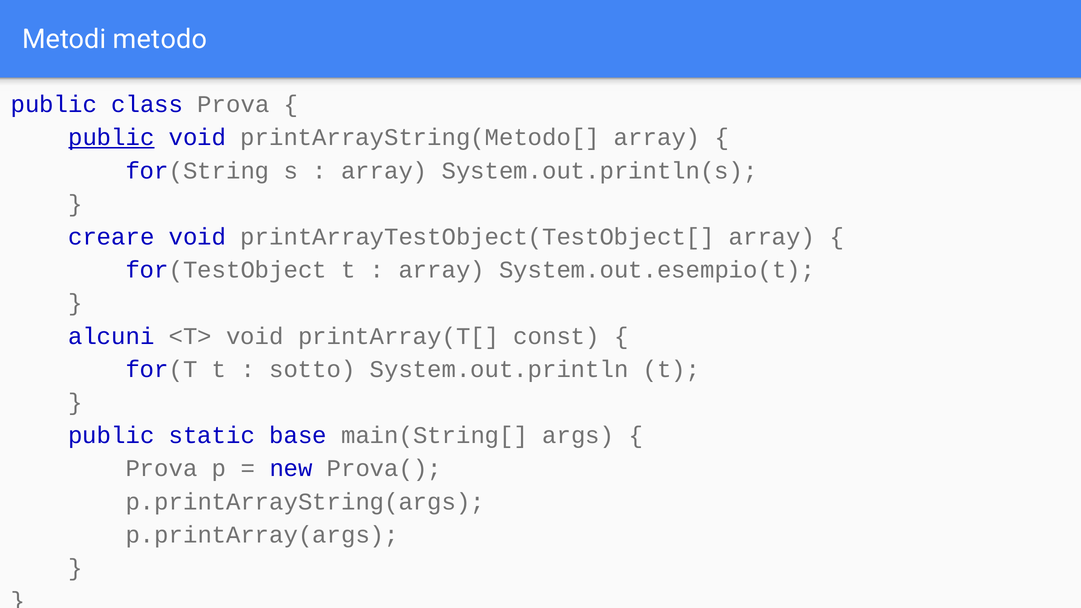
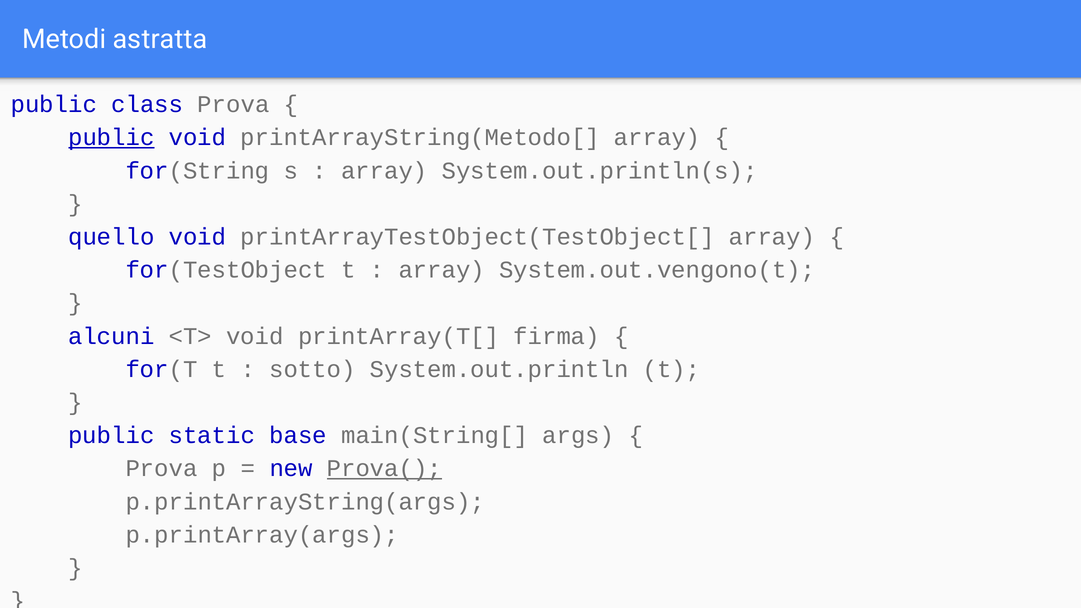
metodo: metodo -> astratta
creare: creare -> quello
System.out.esempio(t: System.out.esempio(t -> System.out.vengono(t
const: const -> firma
Prova( underline: none -> present
